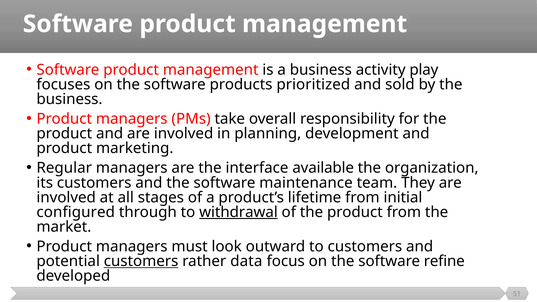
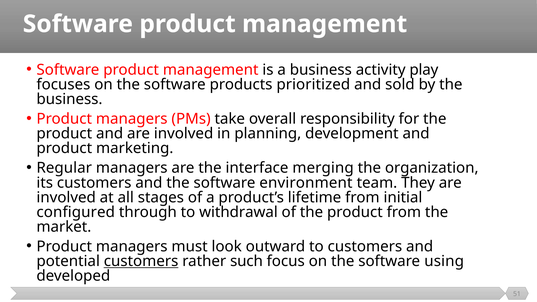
available: available -> merging
maintenance: maintenance -> environment
withdrawal underline: present -> none
data: data -> such
refine: refine -> using
